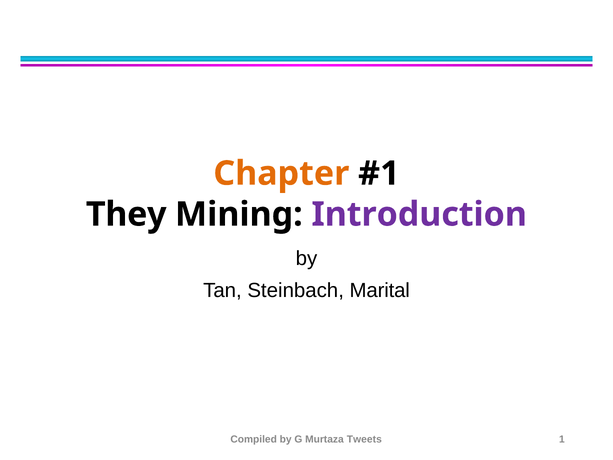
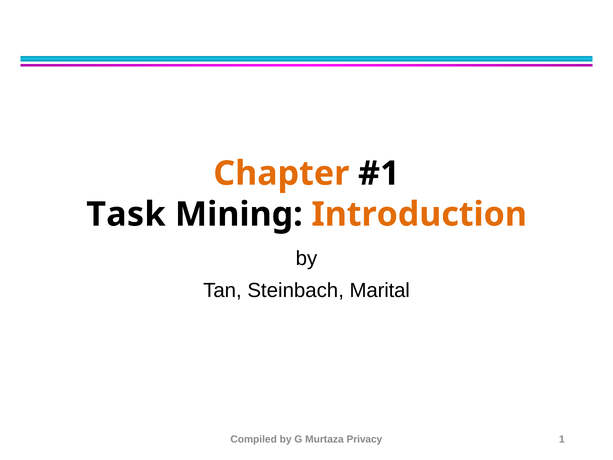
They: They -> Task
Introduction colour: purple -> orange
Tweets: Tweets -> Privacy
